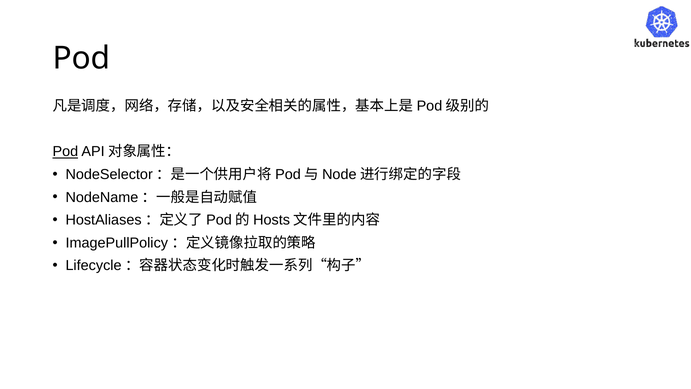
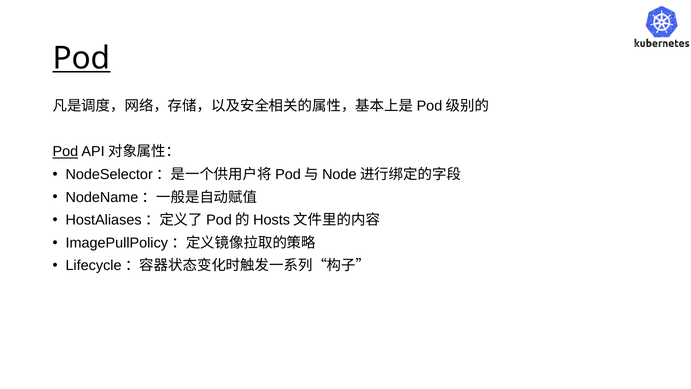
Pod at (82, 58) underline: none -> present
